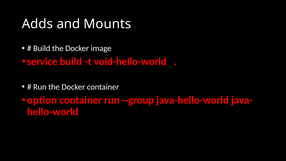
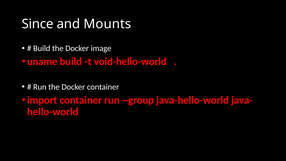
Adds: Adds -> Since
service: service -> uname
option: option -> import
